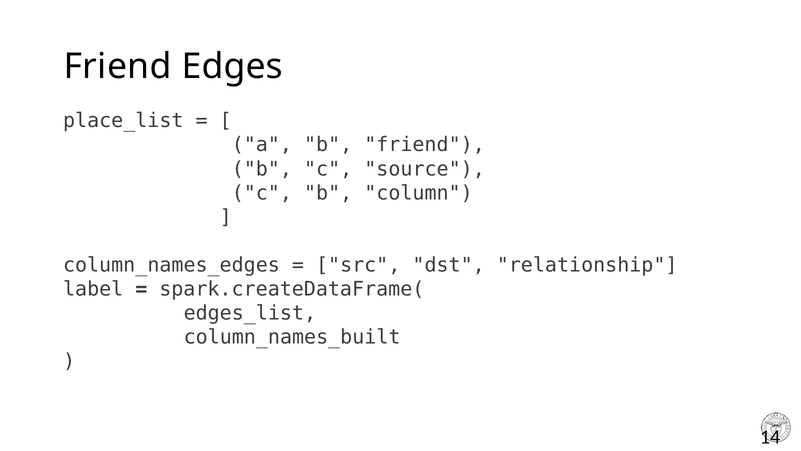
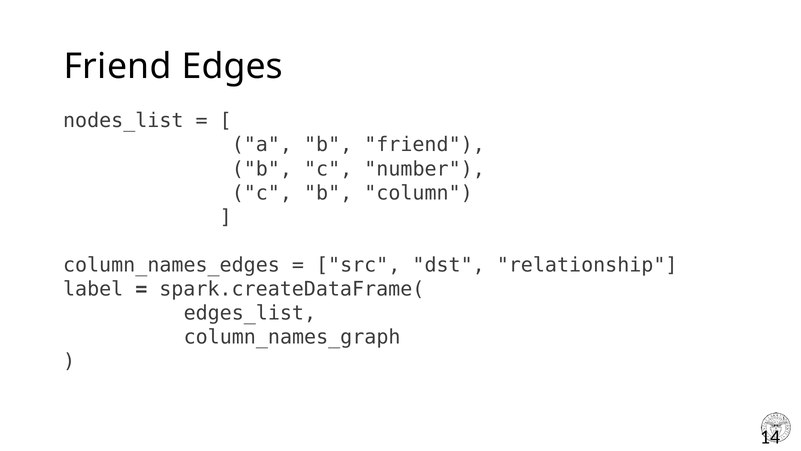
place_list: place_list -> nodes_list
source: source -> number
column_names_built: column_names_built -> column_names_graph
